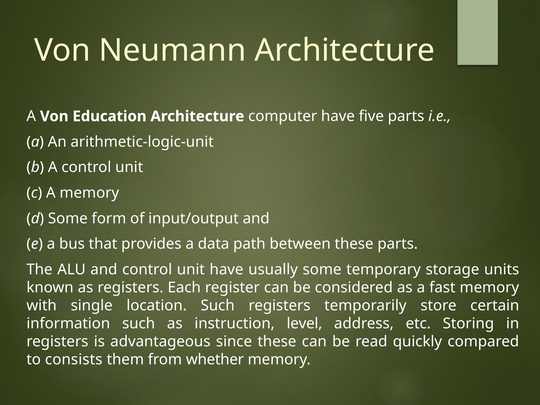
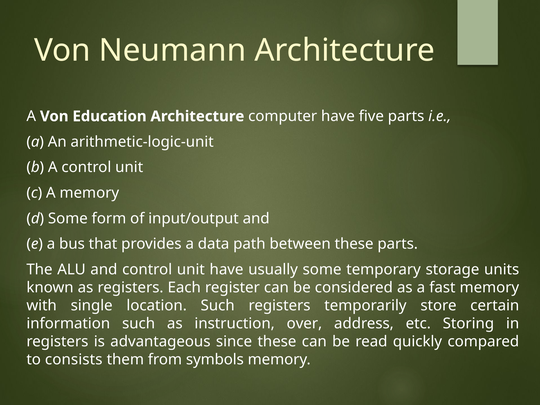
level: level -> over
whether: whether -> symbols
